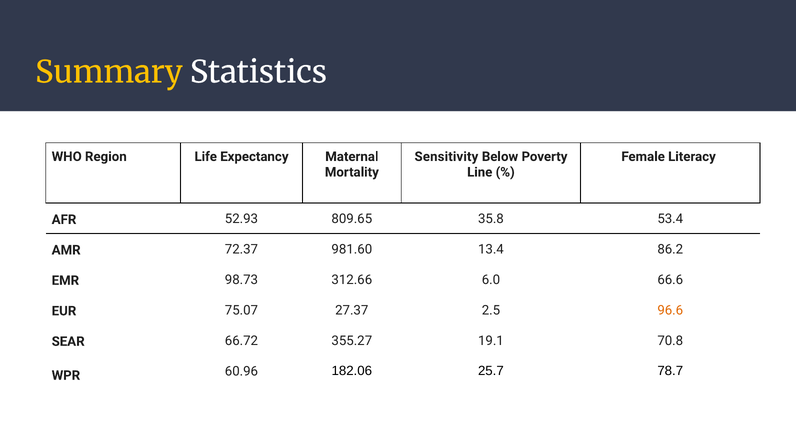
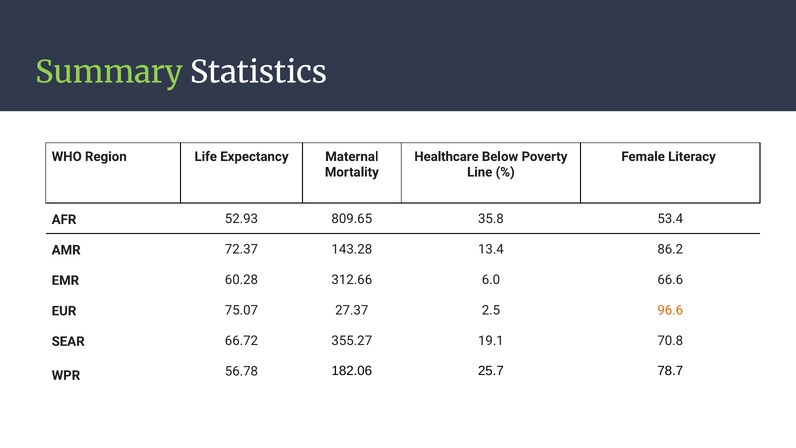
Summary colour: yellow -> light green
Sensitivity: Sensitivity -> Healthcare
981.60: 981.60 -> 143.28
98.73: 98.73 -> 60.28
60.96: 60.96 -> 56.78
